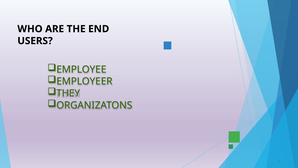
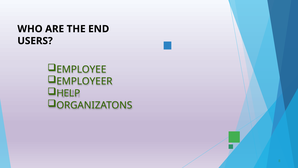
THEY: THEY -> HELP
